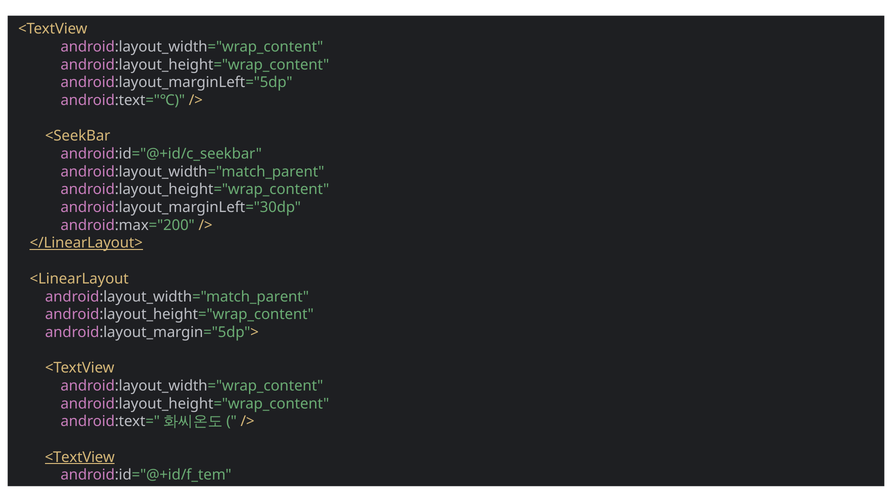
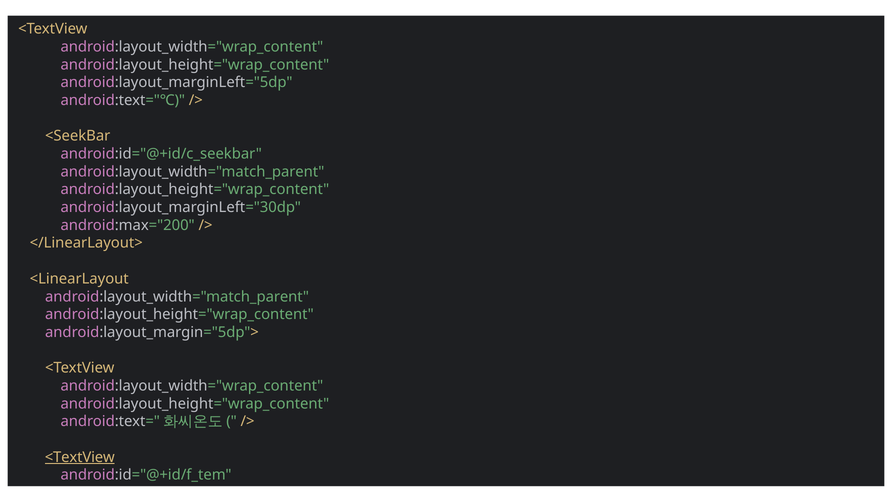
</LinearLayout> underline: present -> none
